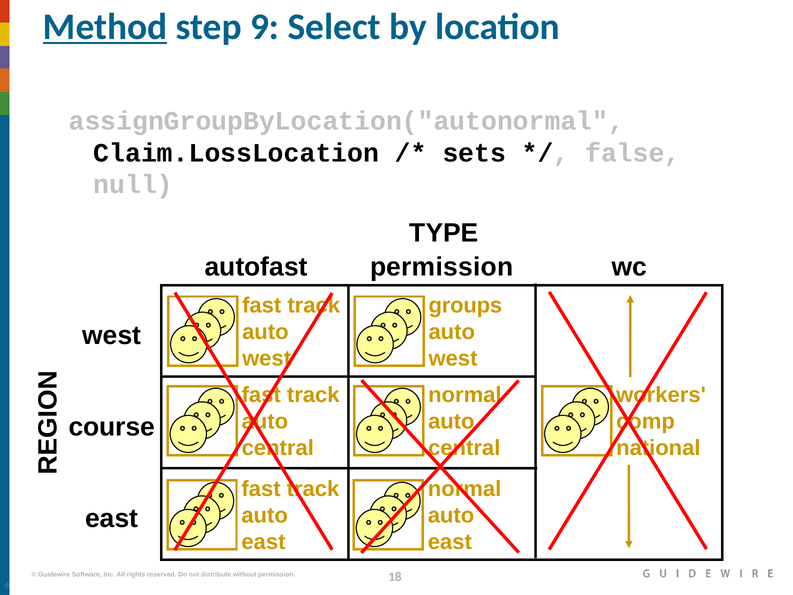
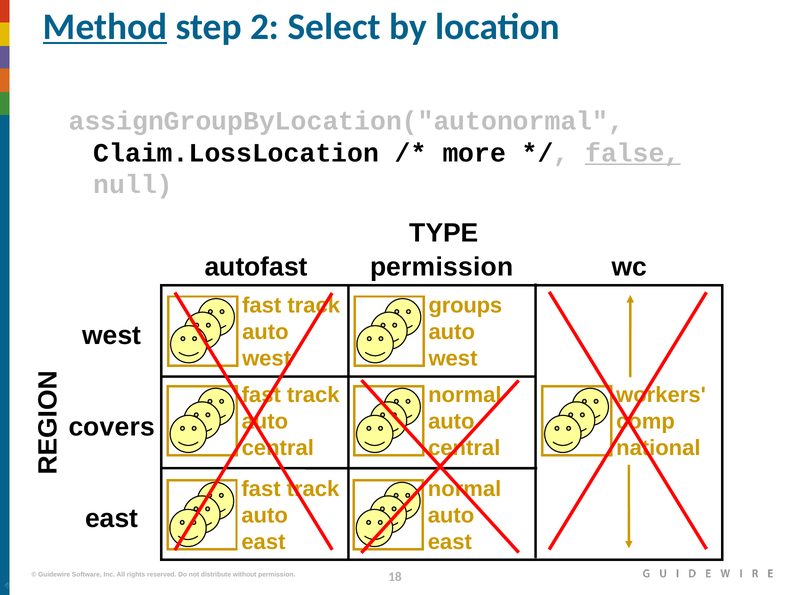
9: 9 -> 2
sets: sets -> more
false underline: none -> present
course: course -> covers
